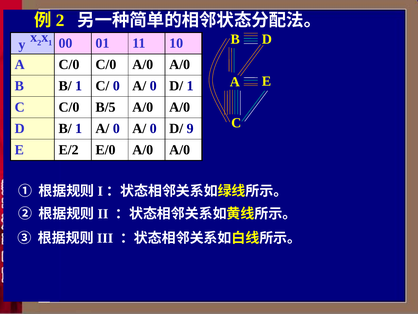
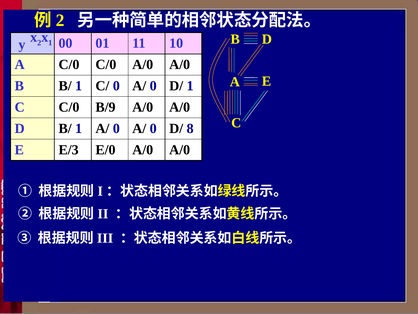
B/5: B/5 -> B/9
9: 9 -> 8
E/2: E/2 -> E/3
